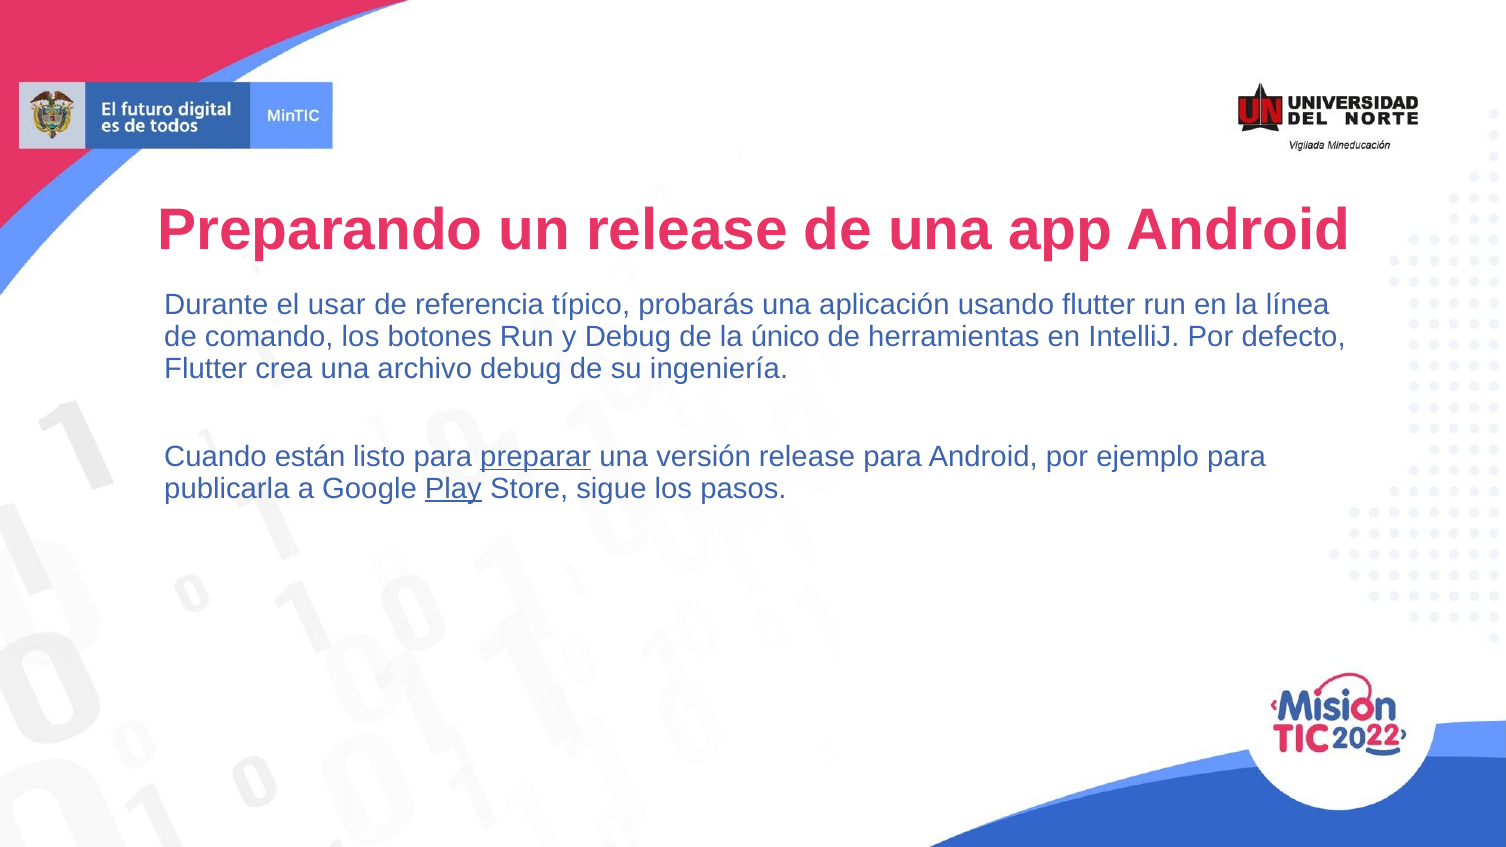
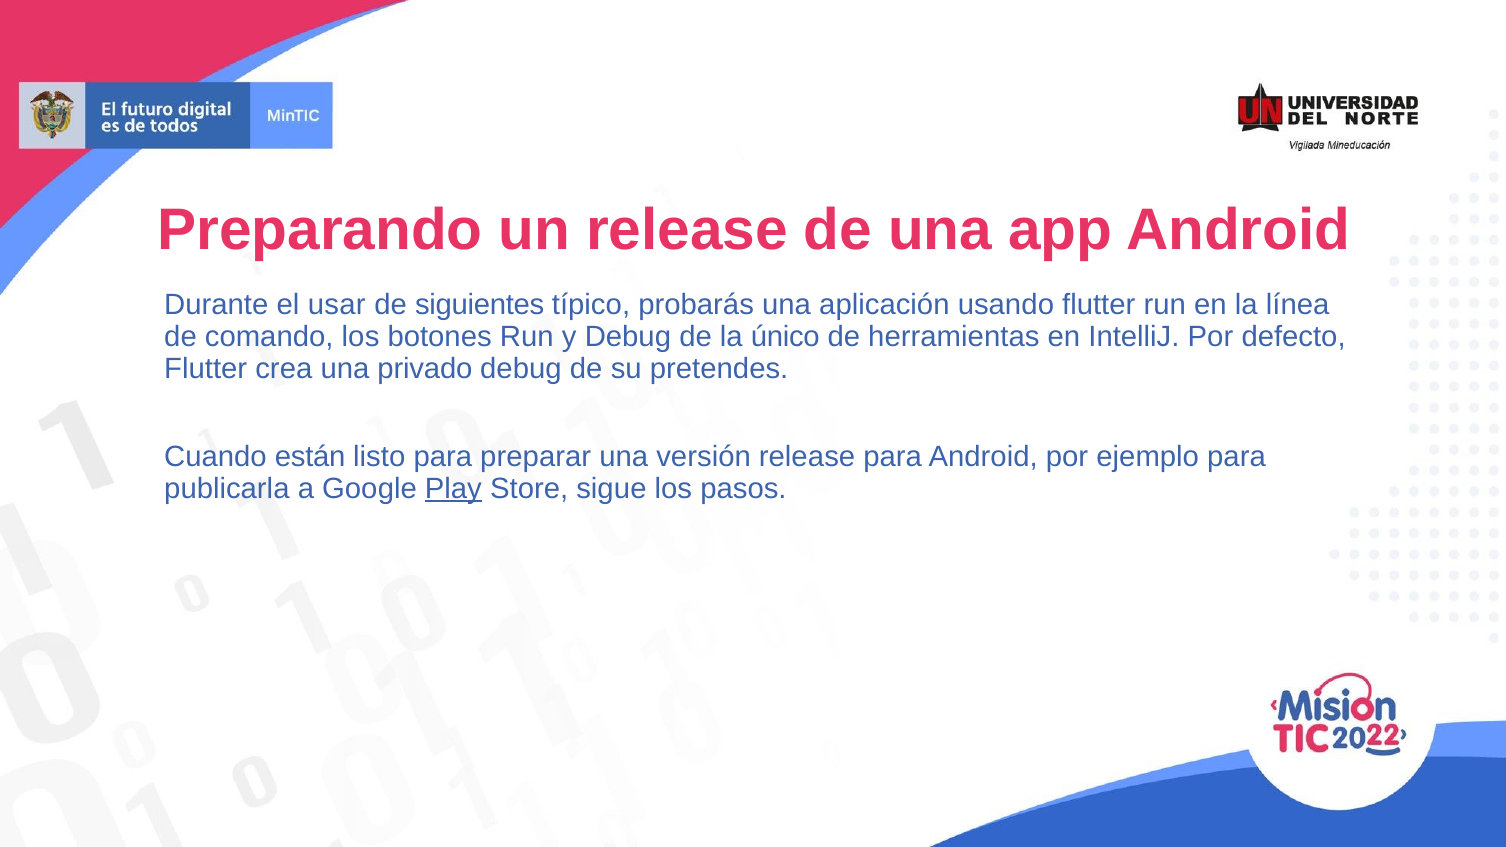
referencia: referencia -> siguientes
archivo: archivo -> privado
ingeniería: ingeniería -> pretendes
preparar underline: present -> none
